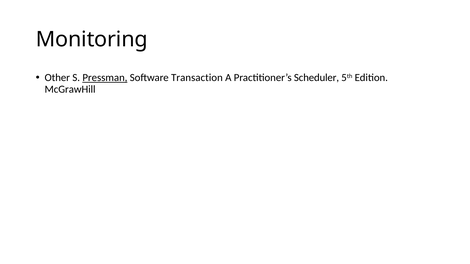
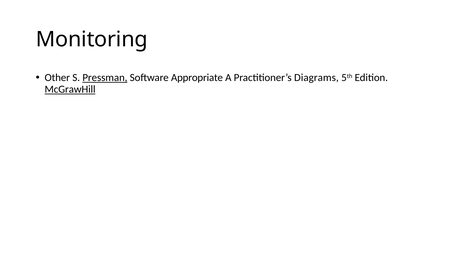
Transaction: Transaction -> Appropriate
Scheduler: Scheduler -> Diagrams
McGrawHill underline: none -> present
